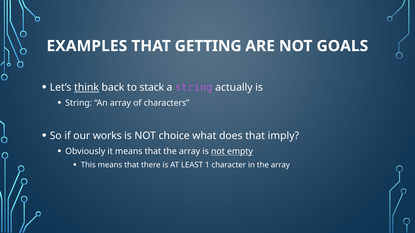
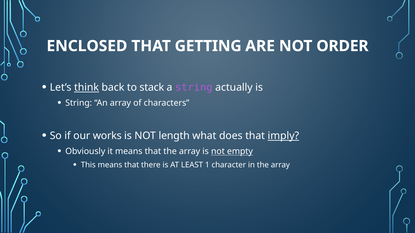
EXAMPLES: EXAMPLES -> ENCLOSED
GOALS: GOALS -> ORDER
choice: choice -> length
imply underline: none -> present
